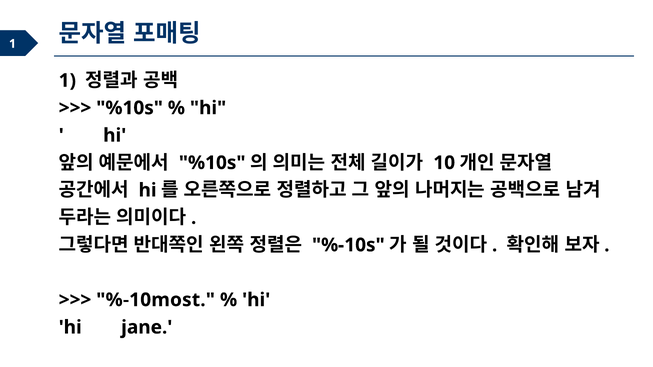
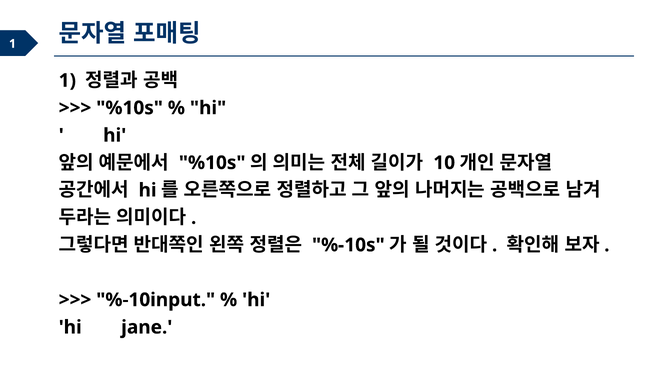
%-10most: %-10most -> %-10input
